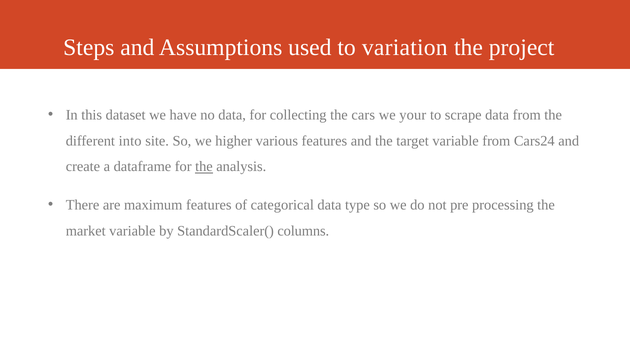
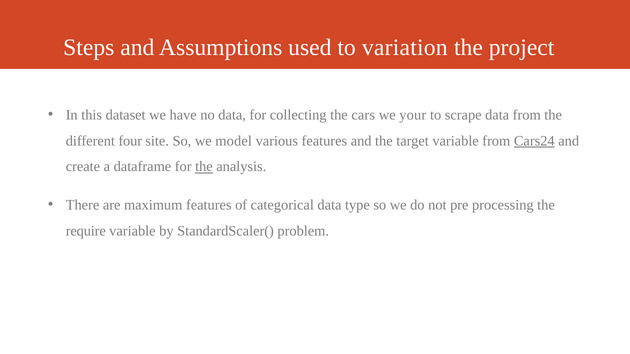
into: into -> four
higher: higher -> model
Cars24 underline: none -> present
market: market -> require
columns: columns -> problem
